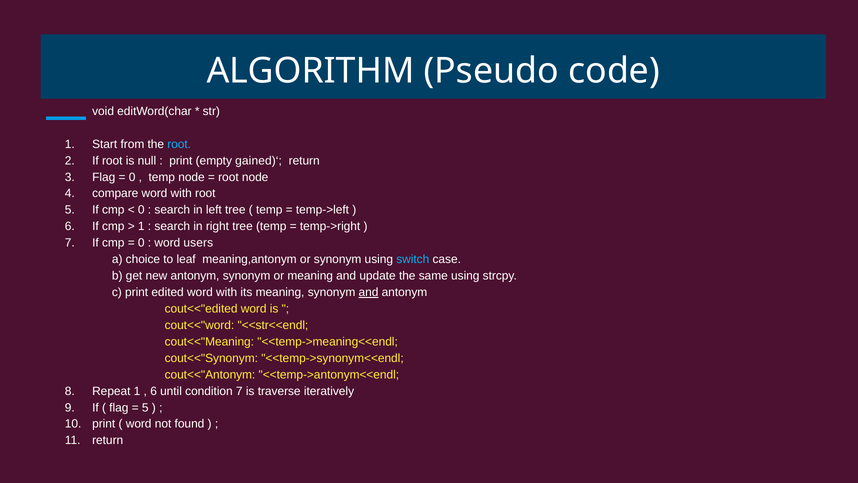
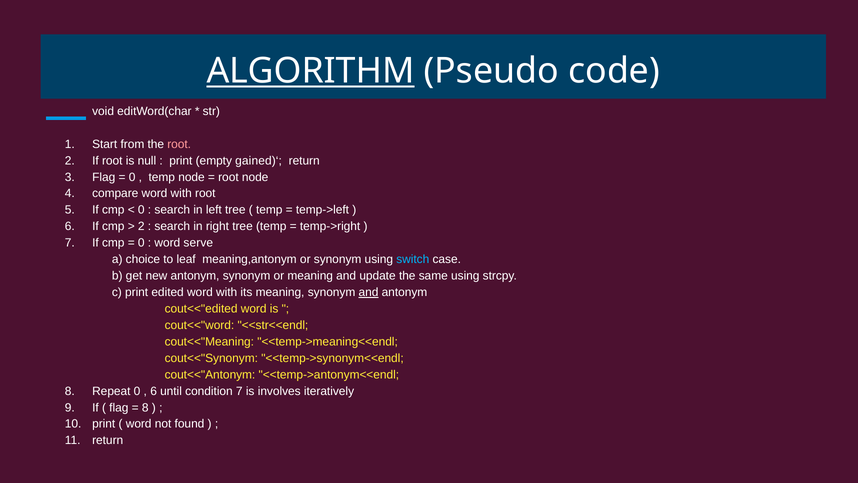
ALGORITHM underline: none -> present
root at (179, 144) colour: light blue -> pink
1 at (141, 226): 1 -> 2
users: users -> serve
Repeat 1: 1 -> 0
traverse: traverse -> involves
5 at (145, 407): 5 -> 8
